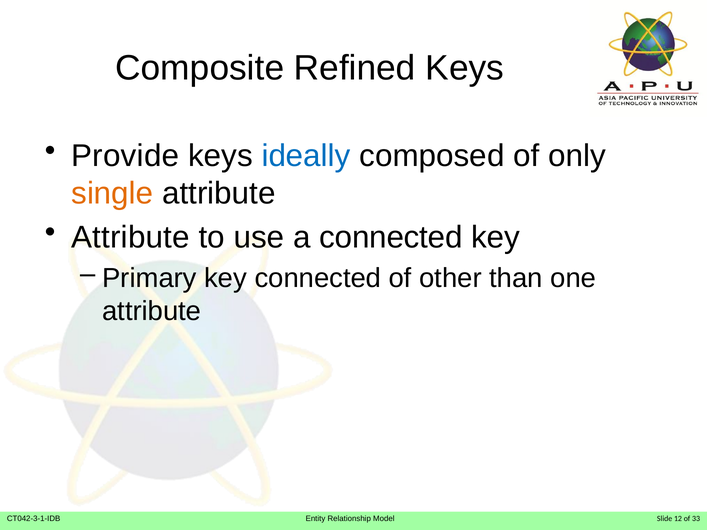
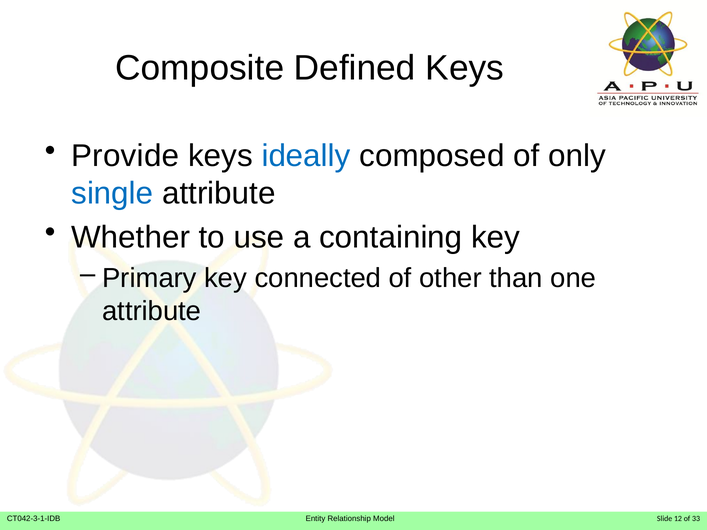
Refined: Refined -> Defined
single colour: orange -> blue
Attribute at (131, 238): Attribute -> Whether
a connected: connected -> containing
